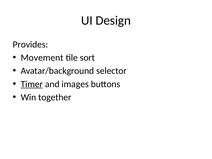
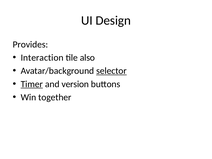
Movement: Movement -> Interaction
sort: sort -> also
selector underline: none -> present
images: images -> version
